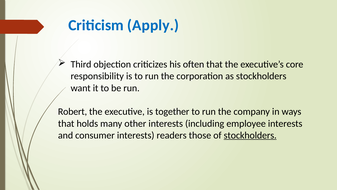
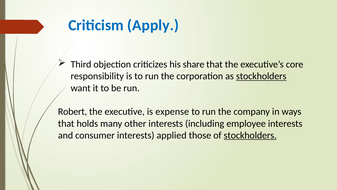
often: often -> share
stockholders at (261, 76) underline: none -> present
together: together -> expense
readers: readers -> applied
